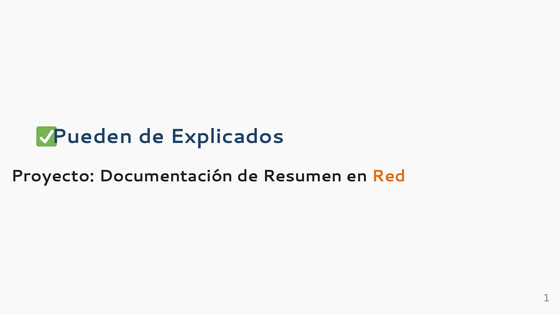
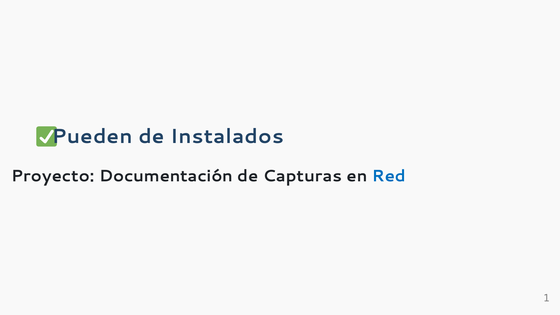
Explicados: Explicados -> Instalados
Resumen: Resumen -> Capturas
Red colour: orange -> blue
